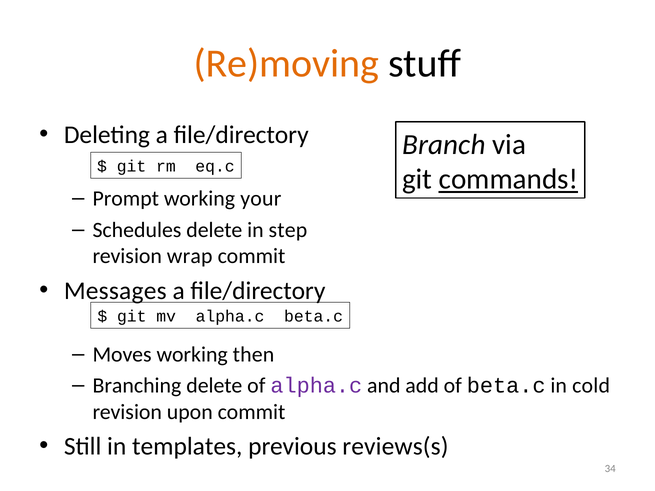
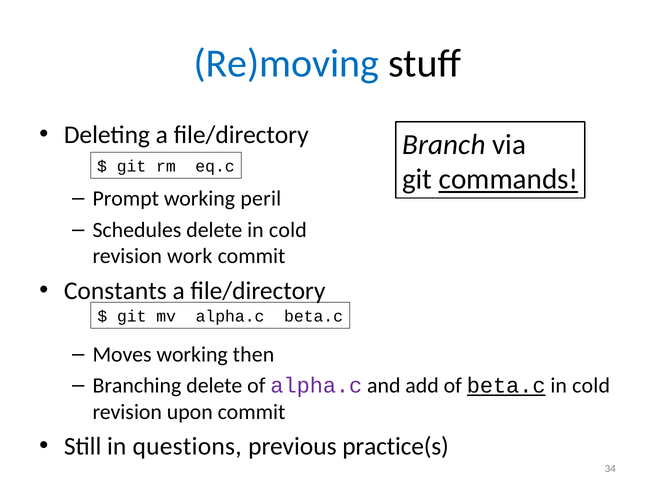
Re)moving colour: orange -> blue
your: your -> peril
delete in step: step -> cold
wrap: wrap -> work
Messages: Messages -> Constants
beta.c at (506, 386) underline: none -> present
templates: templates -> questions
reviews(s: reviews(s -> practice(s
